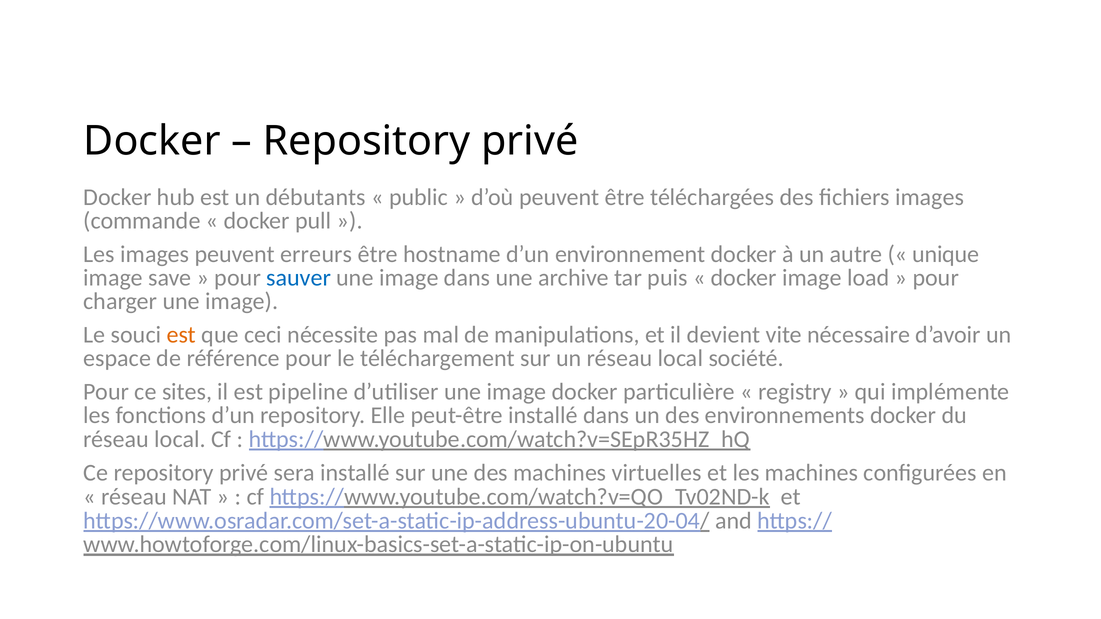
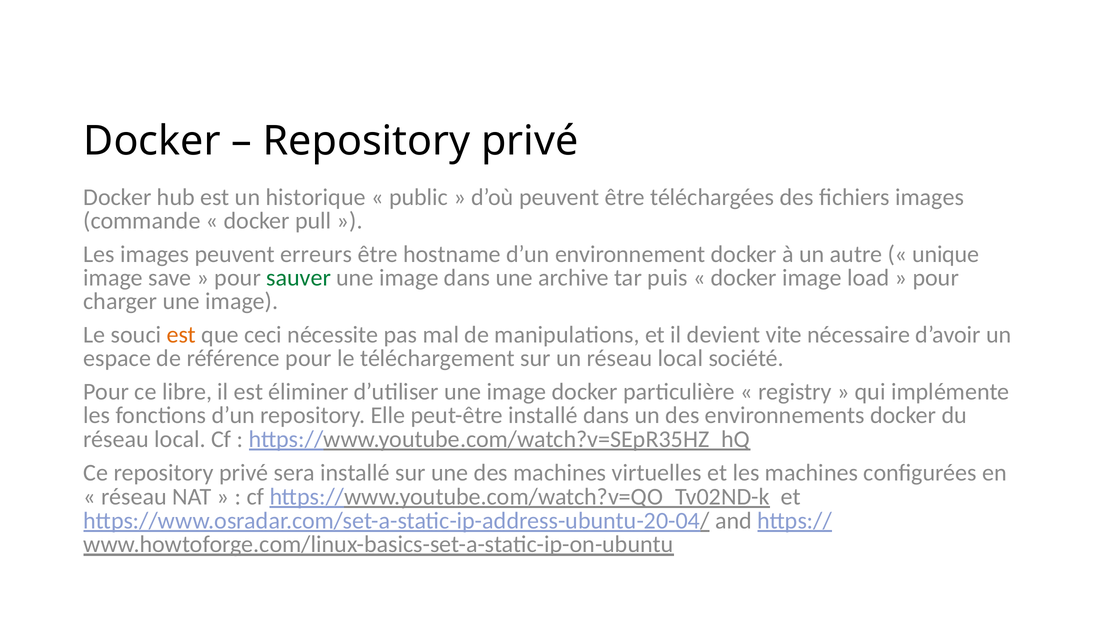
débutants: débutants -> historique
sauver colour: blue -> green
sites: sites -> libre
pipeline: pipeline -> éliminer
